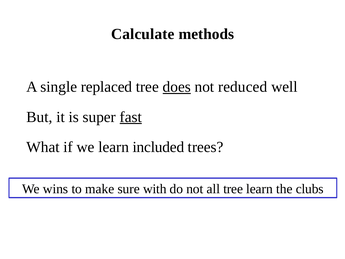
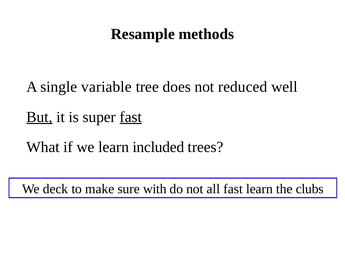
Calculate: Calculate -> Resample
replaced: replaced -> variable
does underline: present -> none
But underline: none -> present
wins: wins -> deck
all tree: tree -> fast
